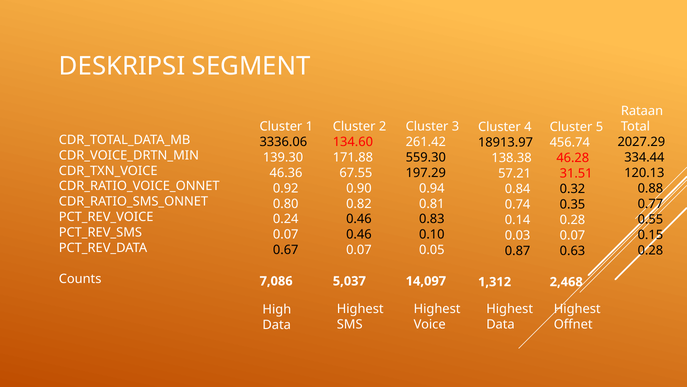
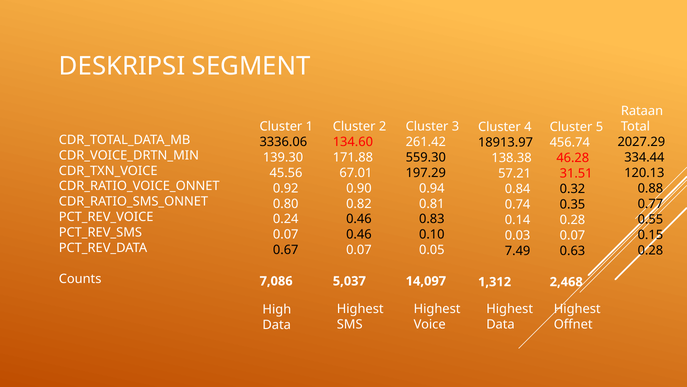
46.36: 46.36 -> 45.56
67.55: 67.55 -> 67.01
0.87: 0.87 -> 7.49
